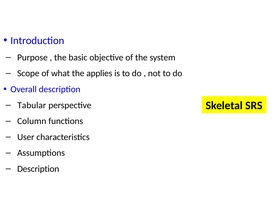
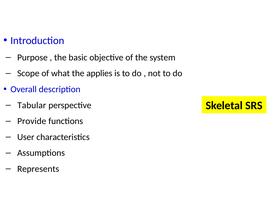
Column: Column -> Provide
Description at (38, 169): Description -> Represents
